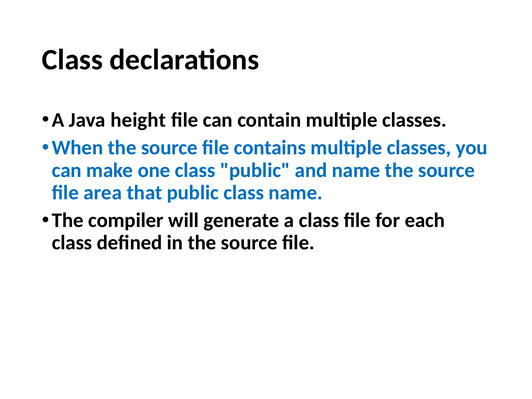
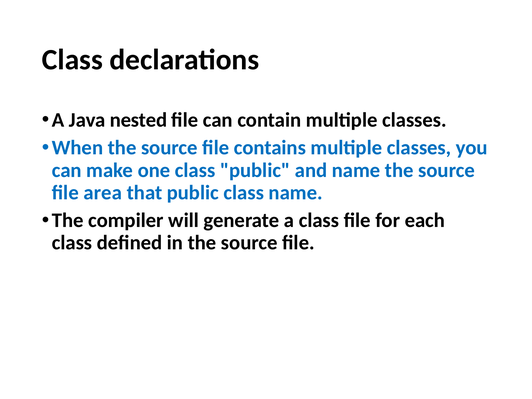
height: height -> nested
